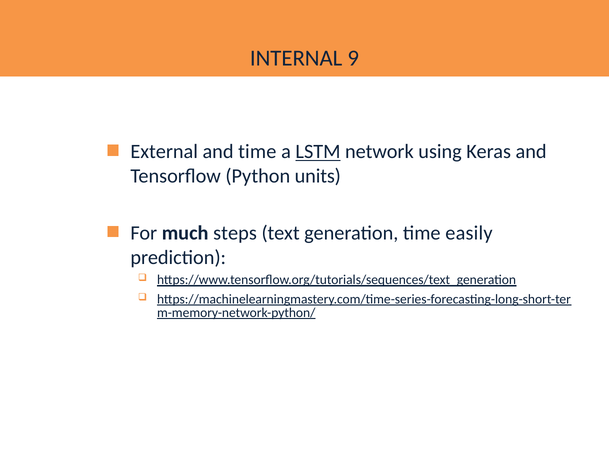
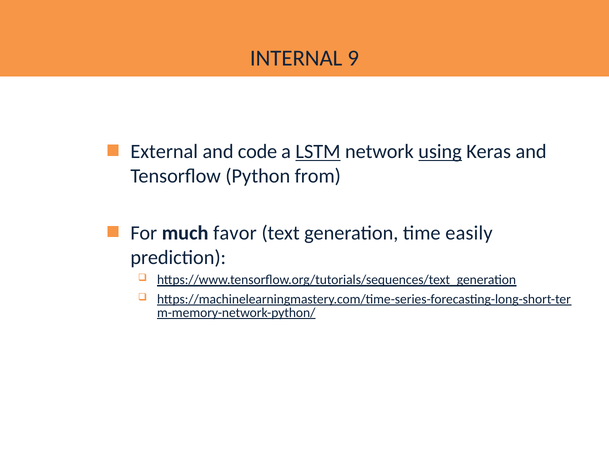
and time: time -> code
using underline: none -> present
units: units -> from
steps: steps -> favor
